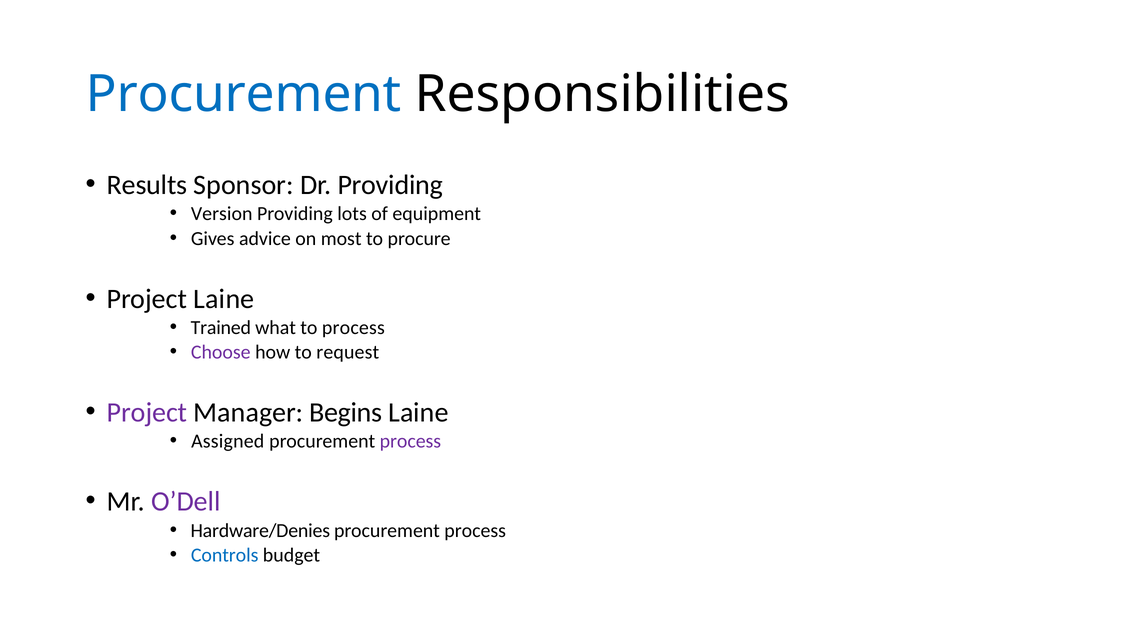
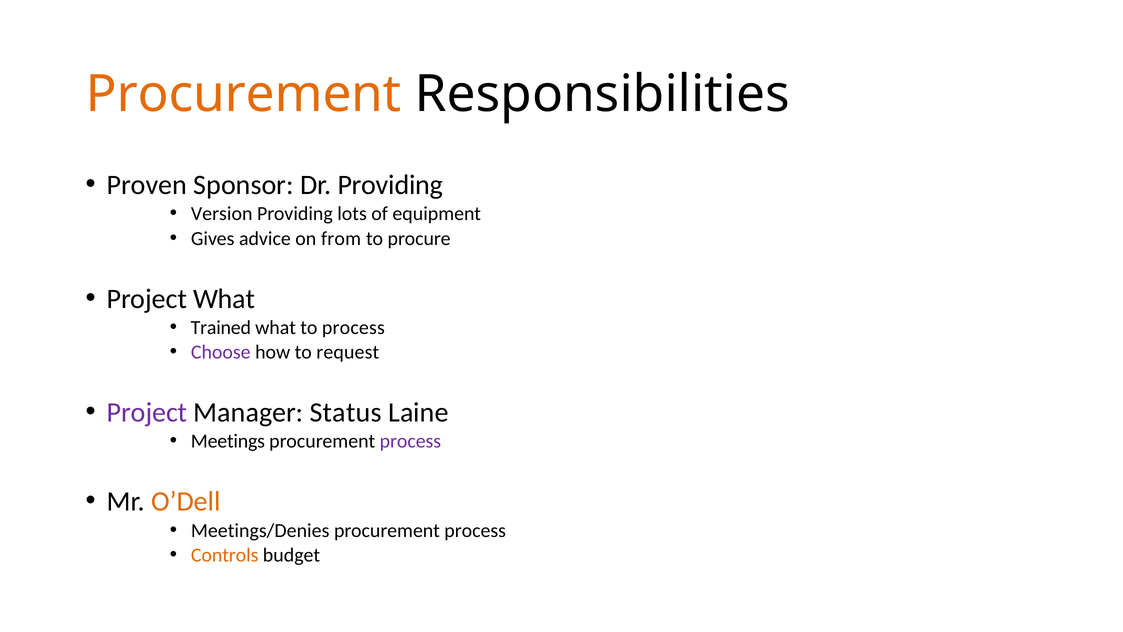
Procurement at (244, 94) colour: blue -> orange
Results: Results -> Proven
most: most -> from
Project Laine: Laine -> What
Begins: Begins -> Status
Assigned: Assigned -> Meetings
O’Dell colour: purple -> orange
Hardware/Denies: Hardware/Denies -> Meetings/Denies
Controls colour: blue -> orange
